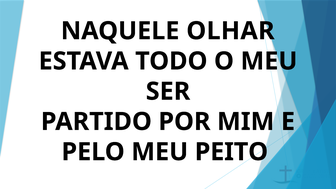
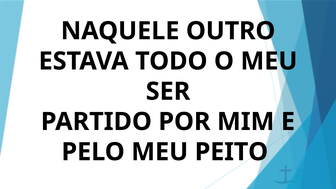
OLHAR: OLHAR -> OUTRO
